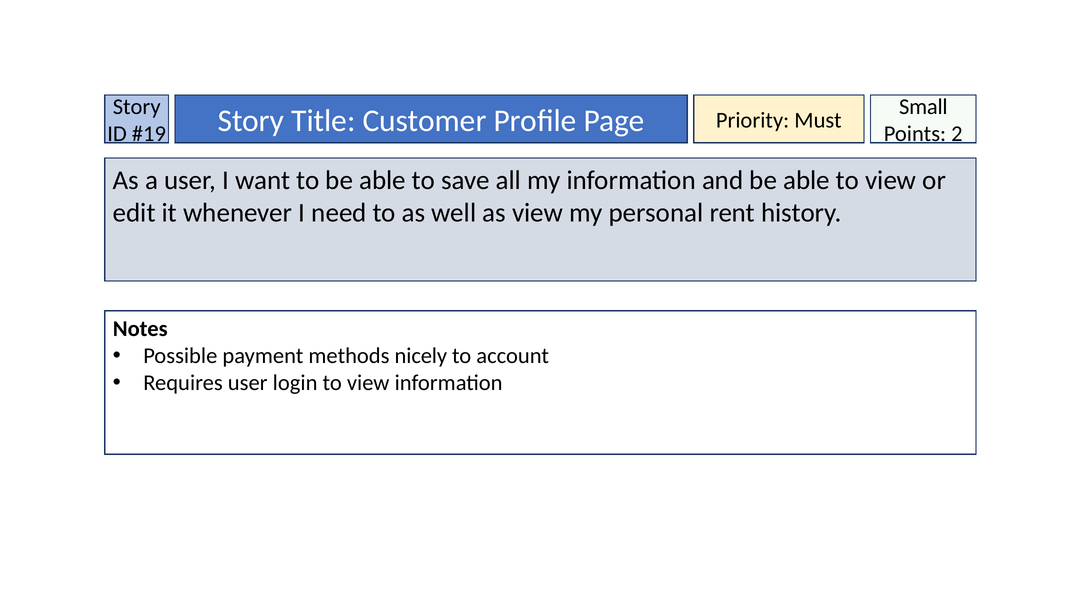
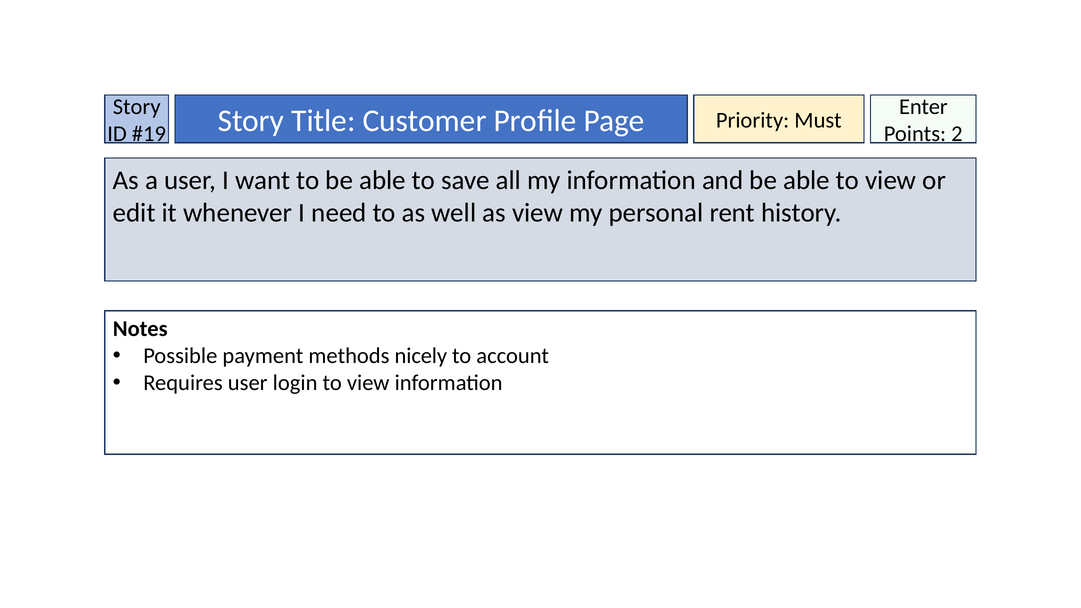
Small: Small -> Enter
